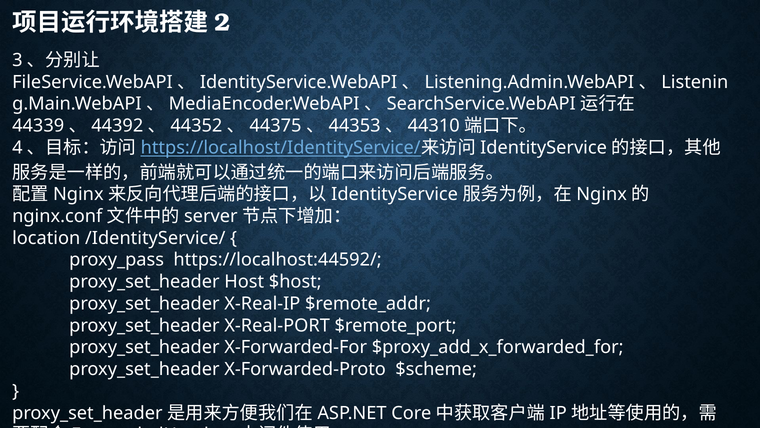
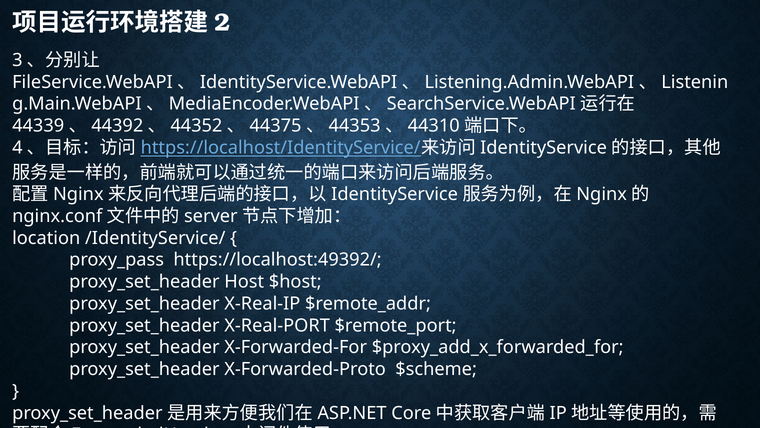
https://localhost:44592/: https://localhost:44592/ -> https://localhost:49392/
